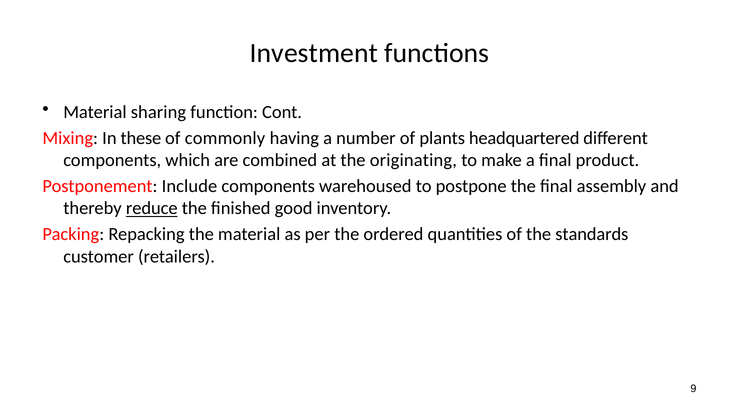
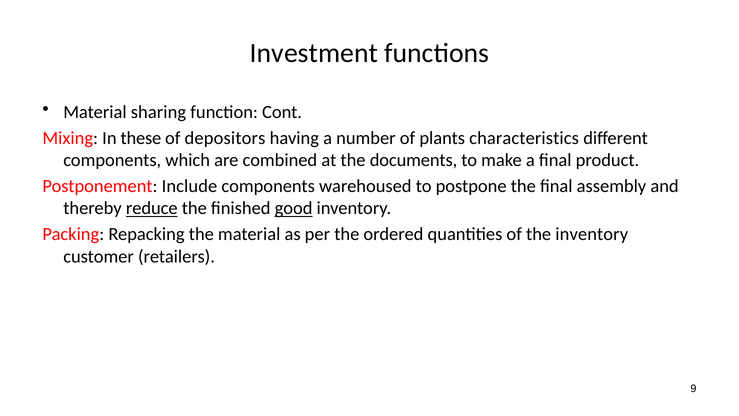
commonly: commonly -> depositors
headquartered: headquartered -> characteristics
originating: originating -> documents
good underline: none -> present
the standards: standards -> inventory
